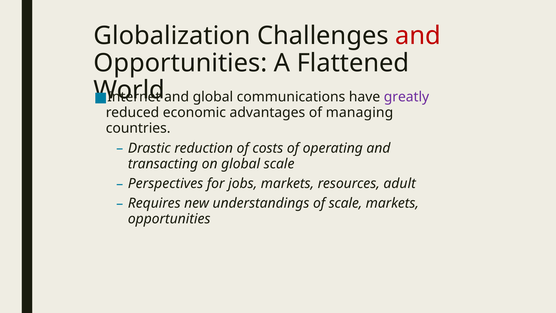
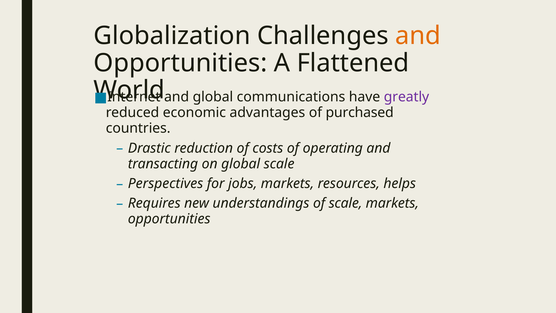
and at (418, 36) colour: red -> orange
managing: managing -> purchased
adult: adult -> helps
